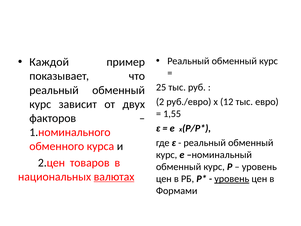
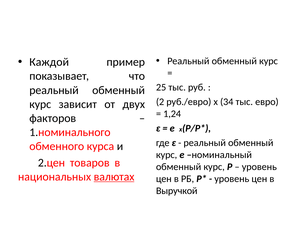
12: 12 -> 34
1,55: 1,55 -> 1,24
уровень at (232, 179) underline: present -> none
Формами: Формами -> Выручкой
